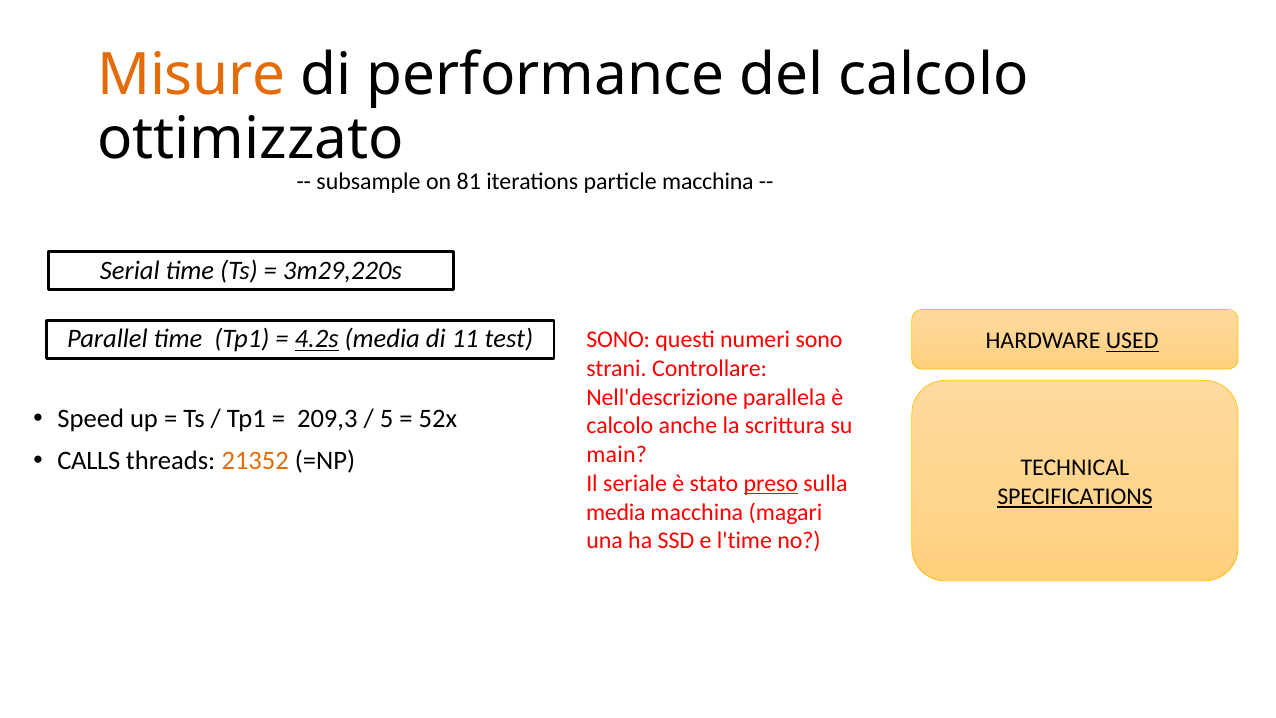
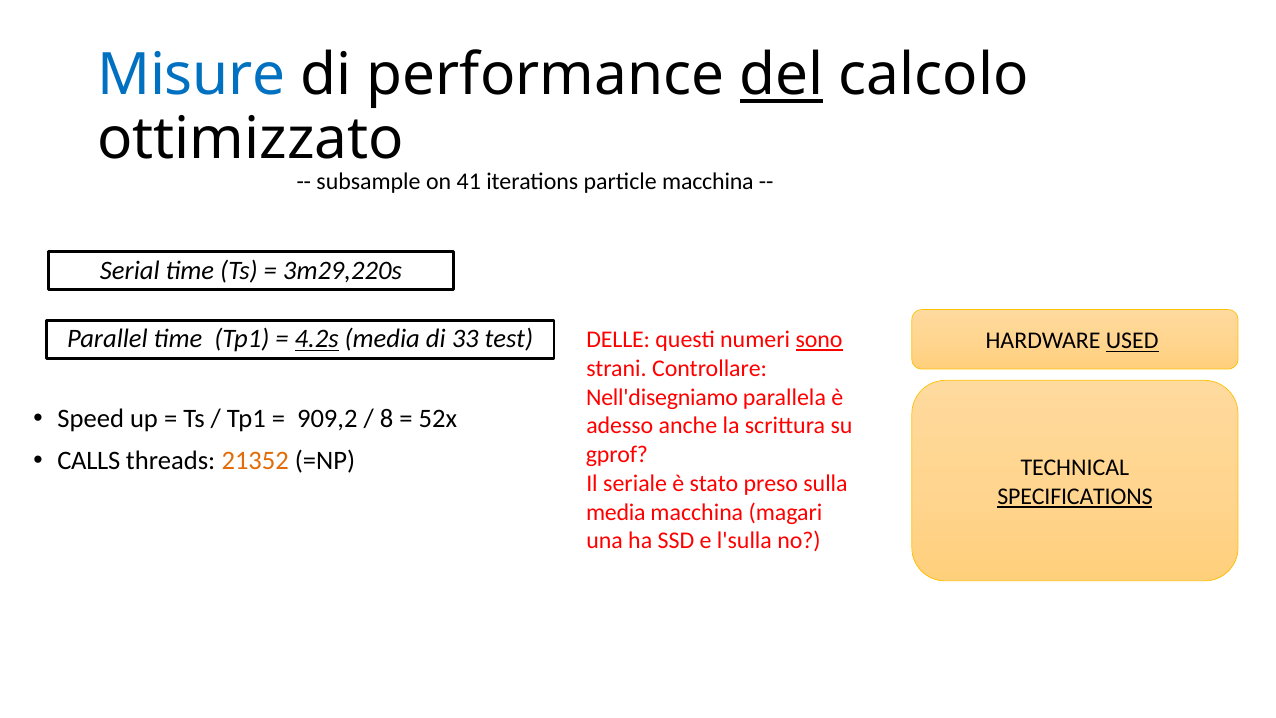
Misure colour: orange -> blue
del underline: none -> present
81: 81 -> 41
11: 11 -> 33
test SONO: SONO -> DELLE
sono at (819, 340) underline: none -> present
Nell'descrizione: Nell'descrizione -> Nell'disegniamo
209,3: 209,3 -> 909,2
5: 5 -> 8
calcolo at (620, 426): calcolo -> adesso
main: main -> gprof
preso underline: present -> none
l'time: l'time -> l'sulla
